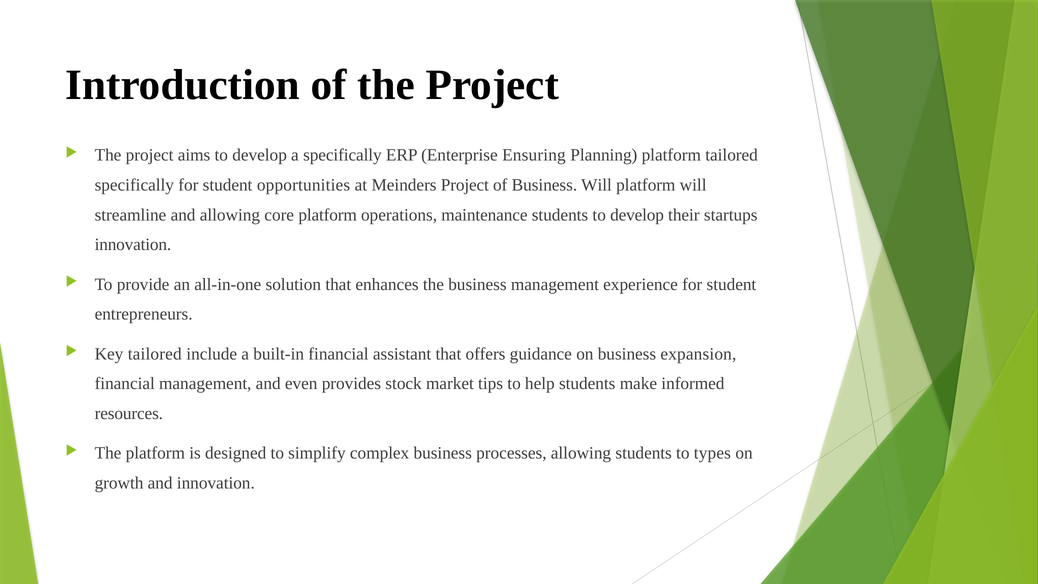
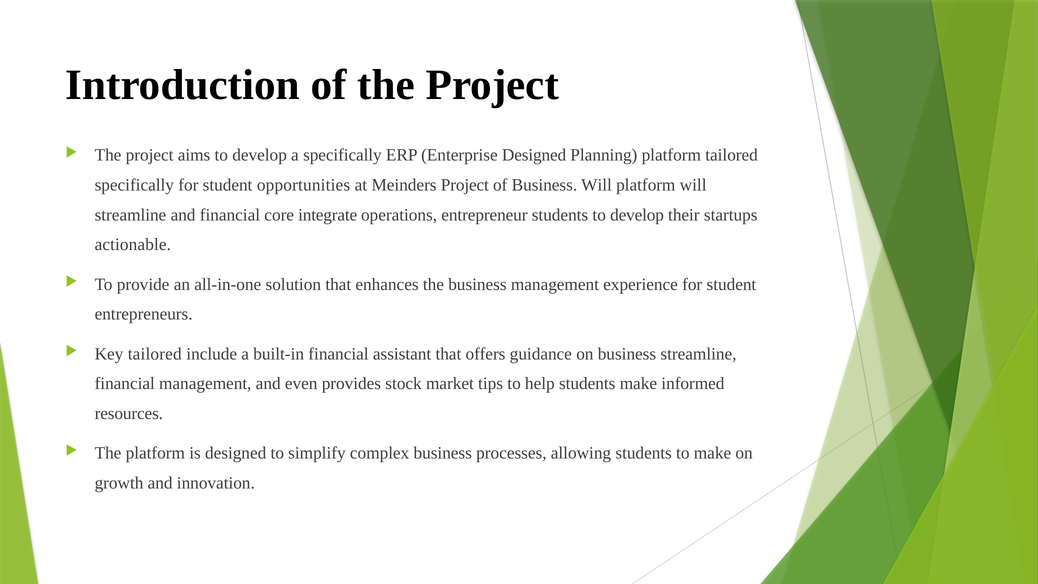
Enterprise Ensuring: Ensuring -> Designed
and allowing: allowing -> financial
core platform: platform -> integrate
maintenance: maintenance -> entrepreneur
innovation at (133, 245): innovation -> actionable
business expansion: expansion -> streamline
to types: types -> make
